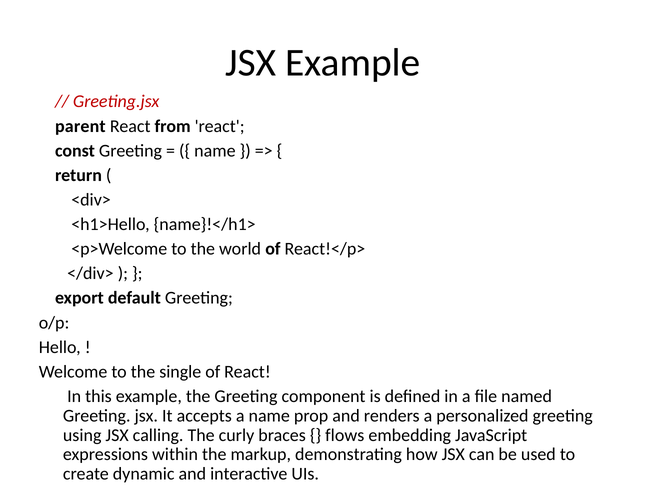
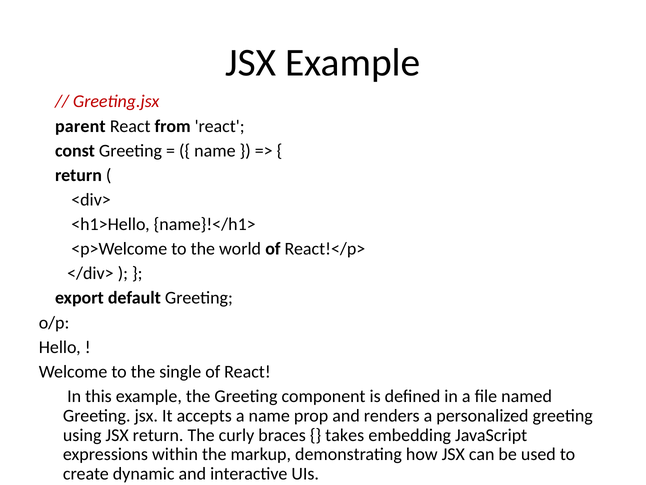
JSX calling: calling -> return
flows: flows -> takes
